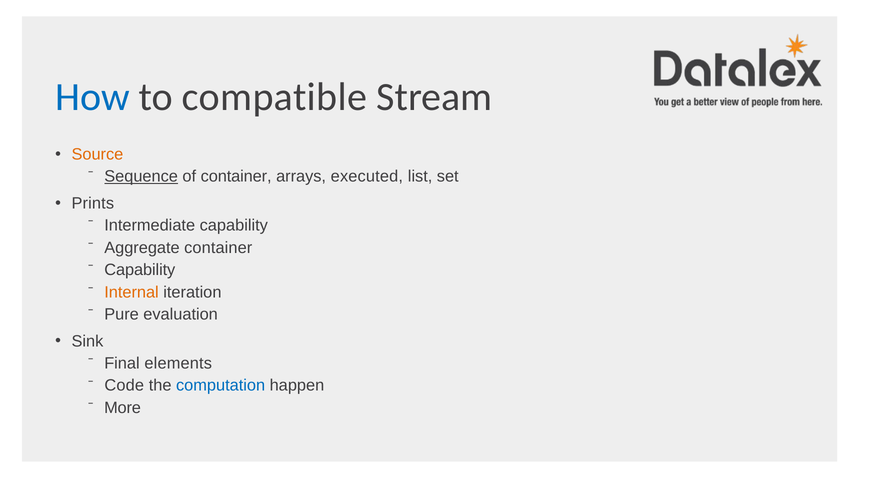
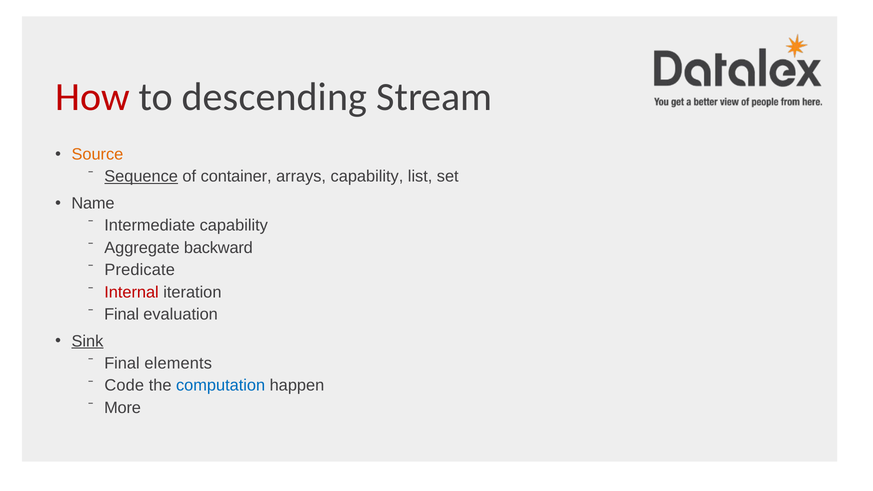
How colour: blue -> red
compatible: compatible -> descending
arrays executed: executed -> capability
Prints: Prints -> Name
Aggregate container: container -> backward
Capability at (140, 270): Capability -> Predicate
Internal colour: orange -> red
Pure at (122, 314): Pure -> Final
Sink underline: none -> present
